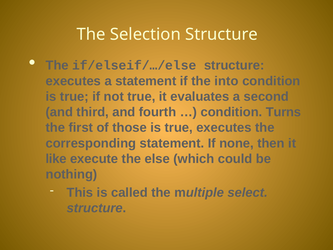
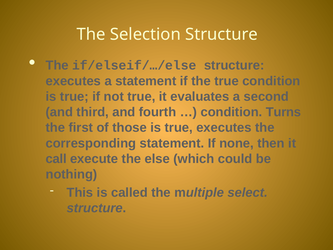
the into: into -> true
like: like -> call
